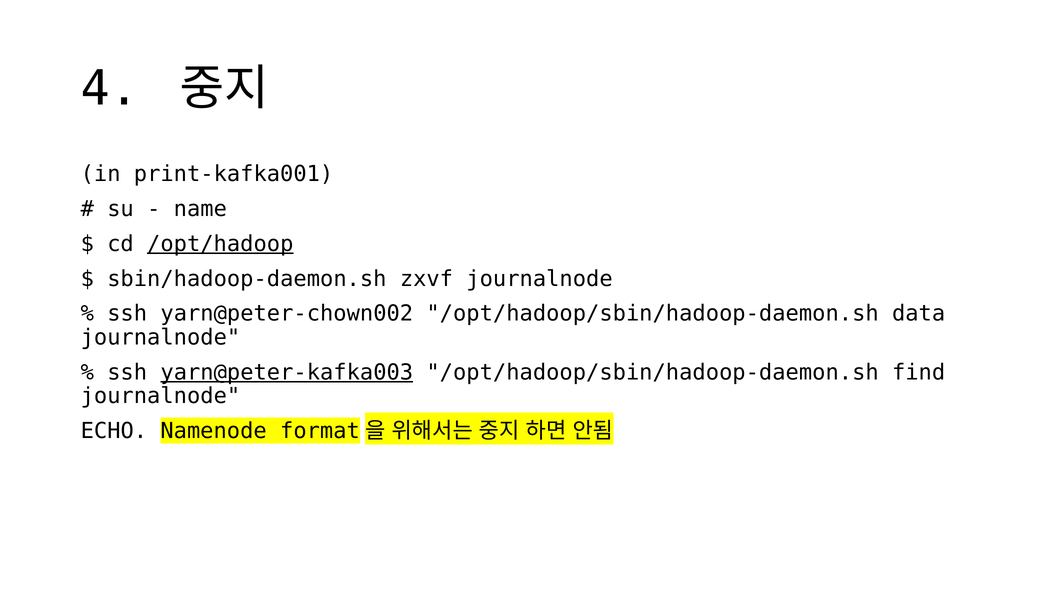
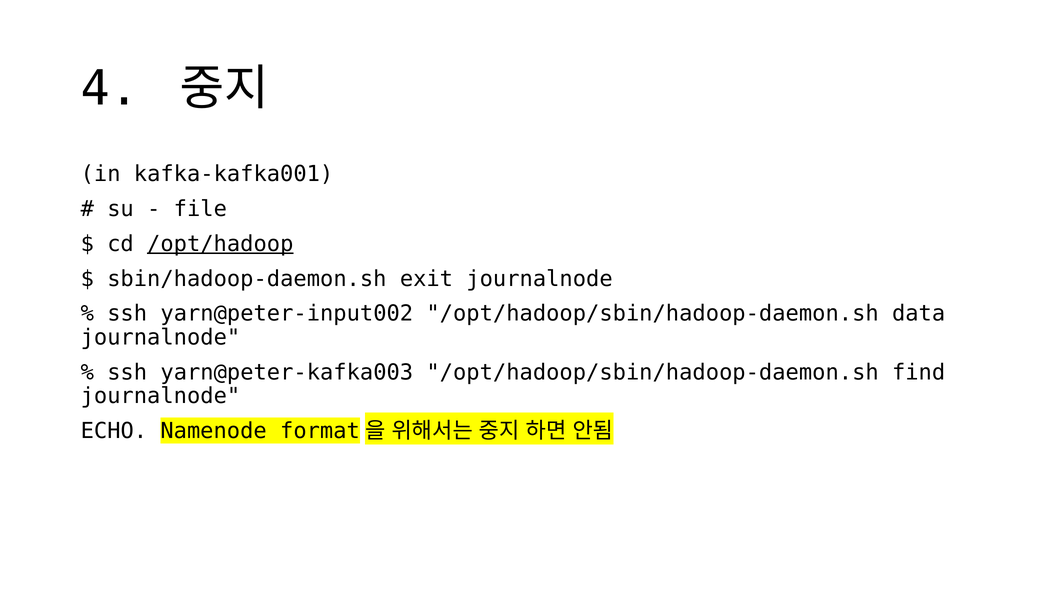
print-kafka001: print-kafka001 -> kafka-kafka001
name: name -> file
zxvf: zxvf -> exit
yarn@peter-chown002: yarn@peter-chown002 -> yarn@peter-input002
yarn@peter-kafka003 underline: present -> none
